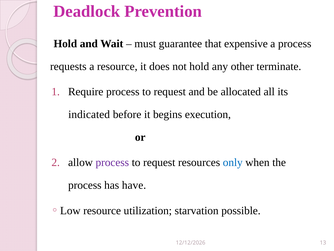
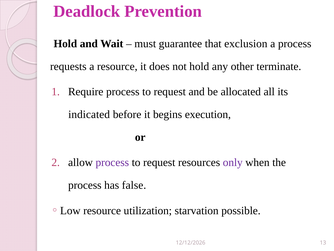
expensive: expensive -> exclusion
only colour: blue -> purple
have: have -> false
